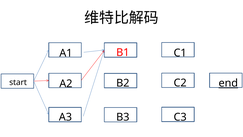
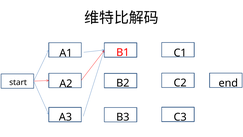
end underline: present -> none
